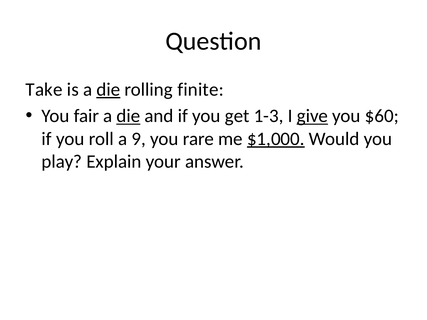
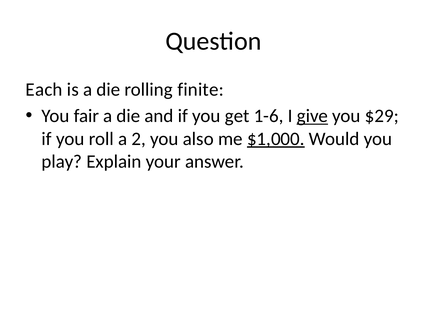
Take: Take -> Each
die at (108, 90) underline: present -> none
die at (128, 116) underline: present -> none
1-3: 1-3 -> 1-6
$60: $60 -> $29
9: 9 -> 2
rare: rare -> also
